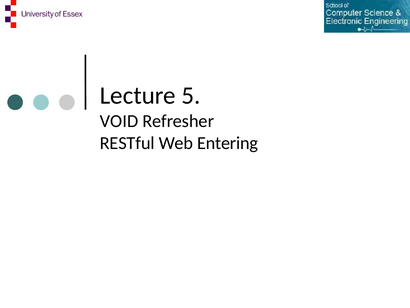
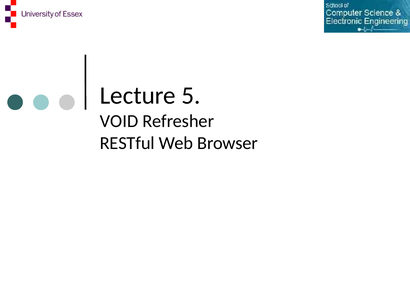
Entering: Entering -> Browser
